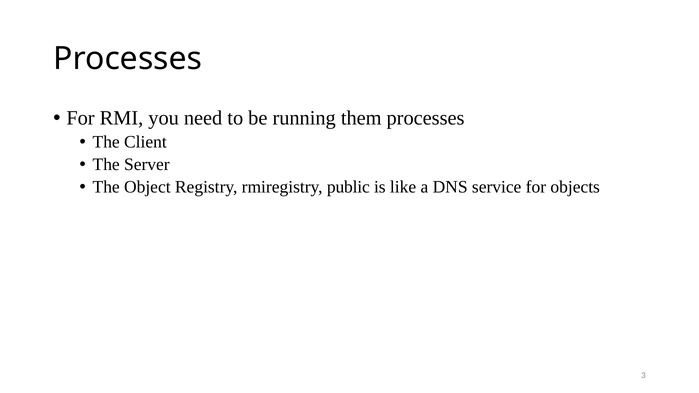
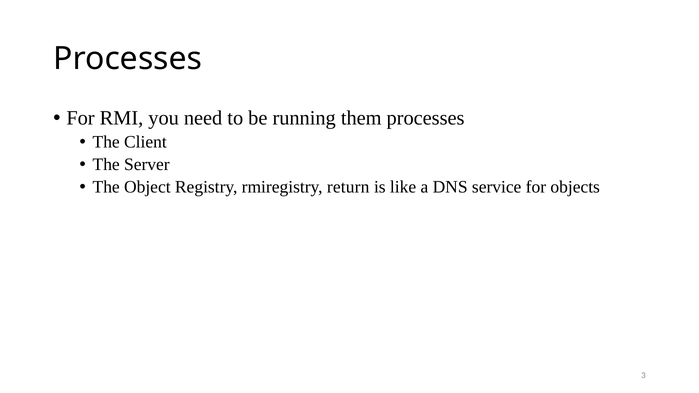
public: public -> return
